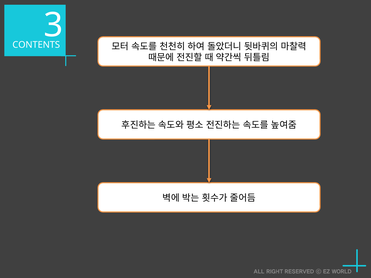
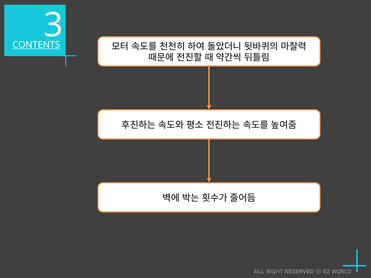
CONTENTS underline: none -> present
